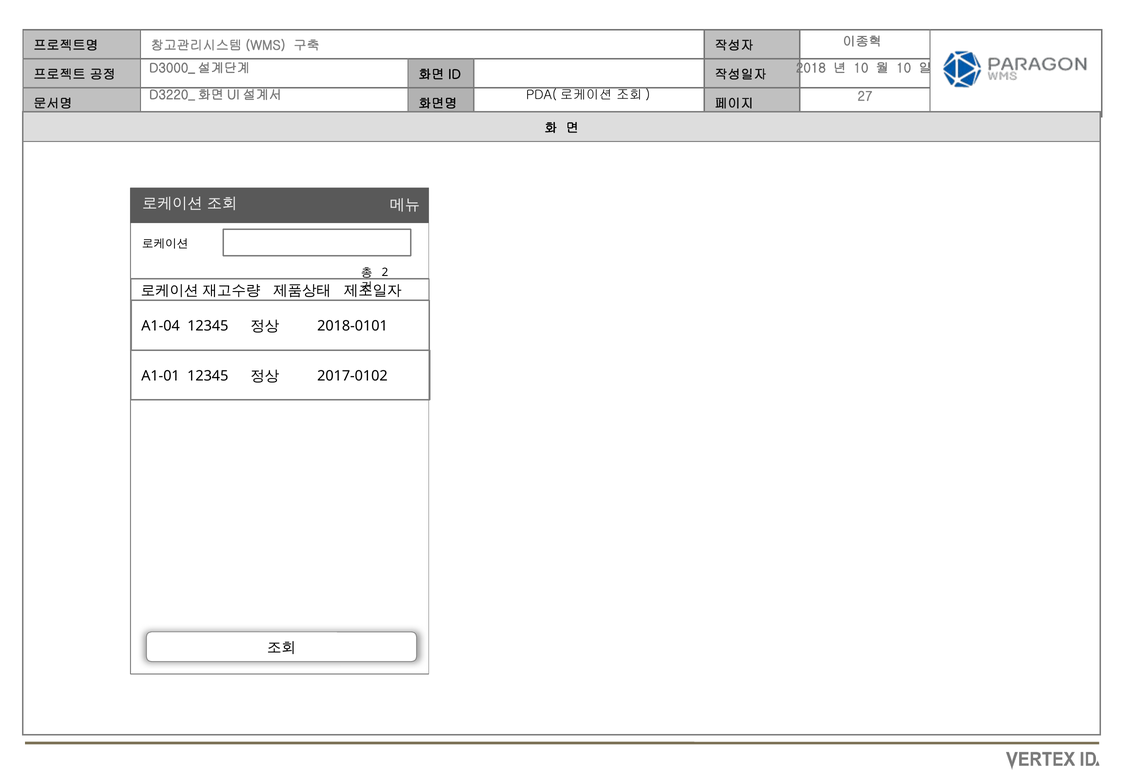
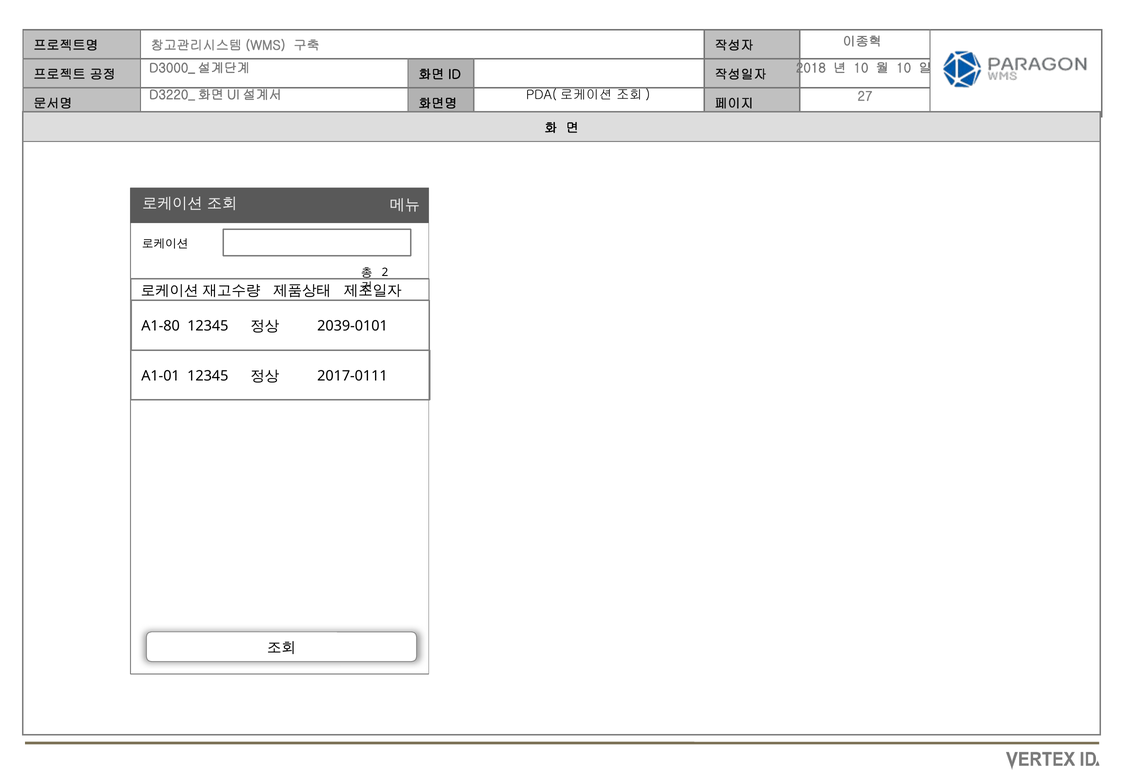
A1-04: A1-04 -> A1-80
2018-0101: 2018-0101 -> 2039-0101
2017-0102: 2017-0102 -> 2017-0111
